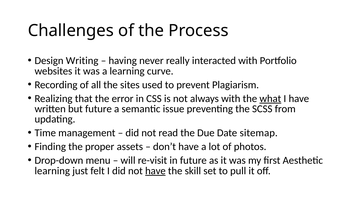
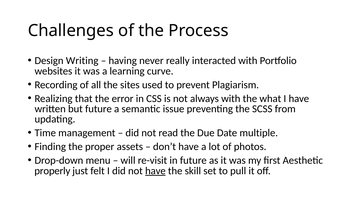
what underline: present -> none
sitemap: sitemap -> multiple
learning at (52, 171): learning -> properly
